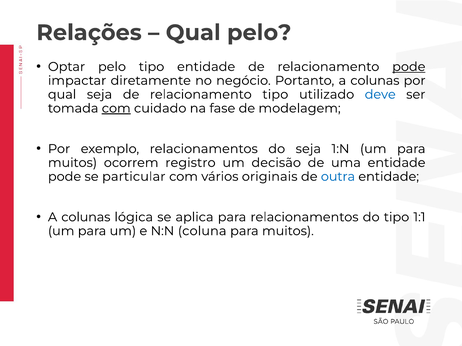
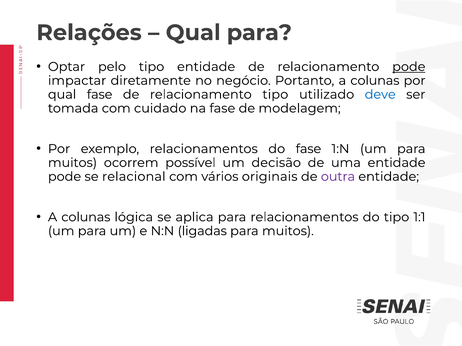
Qual pelo: pelo -> para
qual seja: seja -> fase
com at (116, 108) underline: present -> none
do seja: seja -> fase
registro: registro -> possível
particular: particular -> relacional
outra colour: blue -> purple
coluna: coluna -> ligadas
